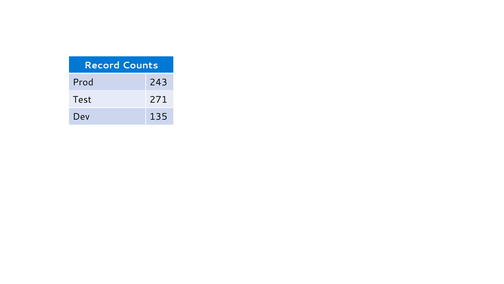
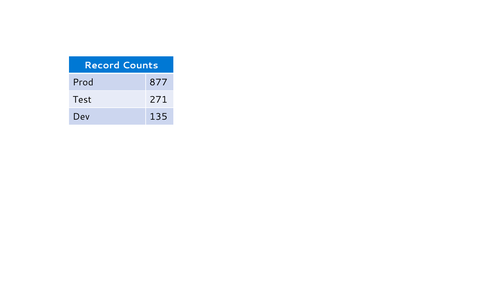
243: 243 -> 877
